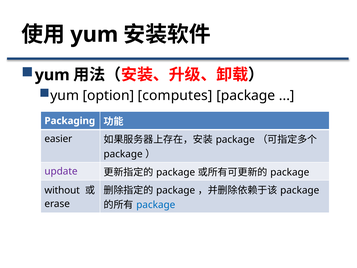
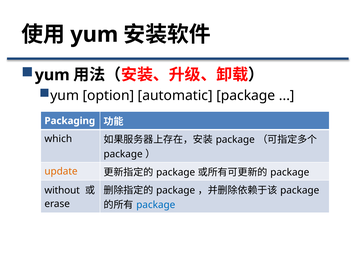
computes: computes -> automatic
easier: easier -> which
update colour: purple -> orange
